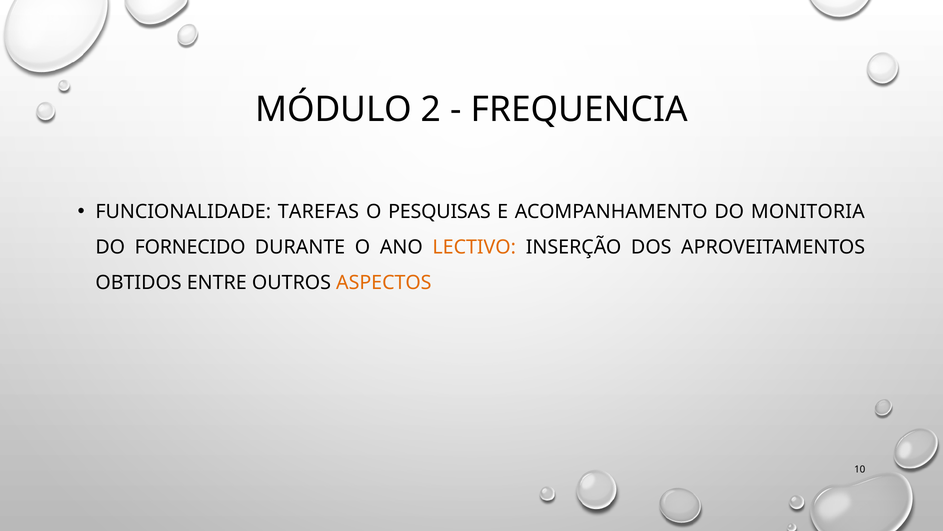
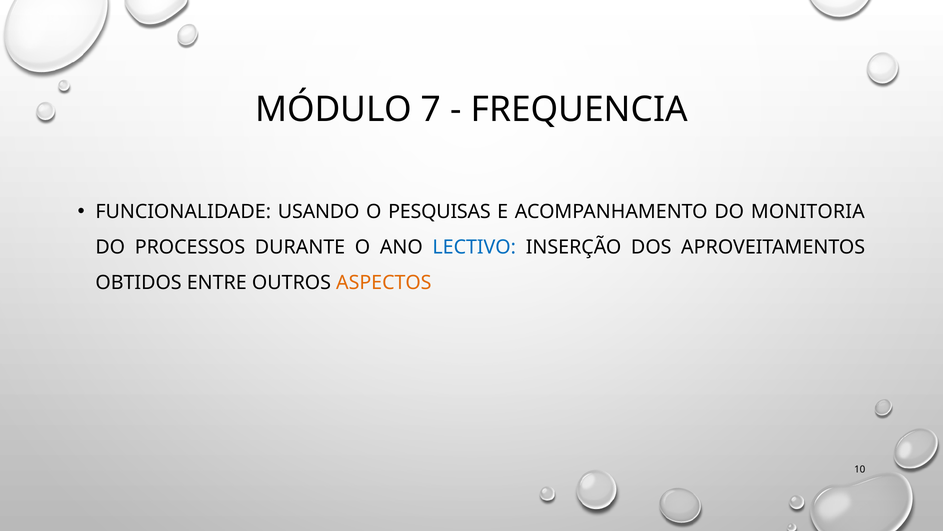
2: 2 -> 7
TAREFAS: TAREFAS -> USANDO
FORNECIDO: FORNECIDO -> PROCESSOS
LECTIVO colour: orange -> blue
